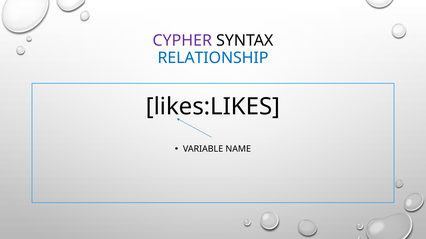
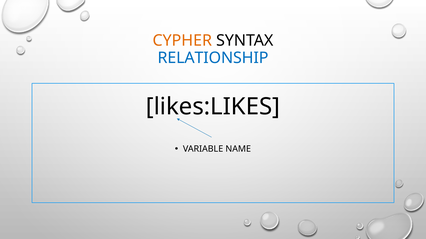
CYPHER colour: purple -> orange
